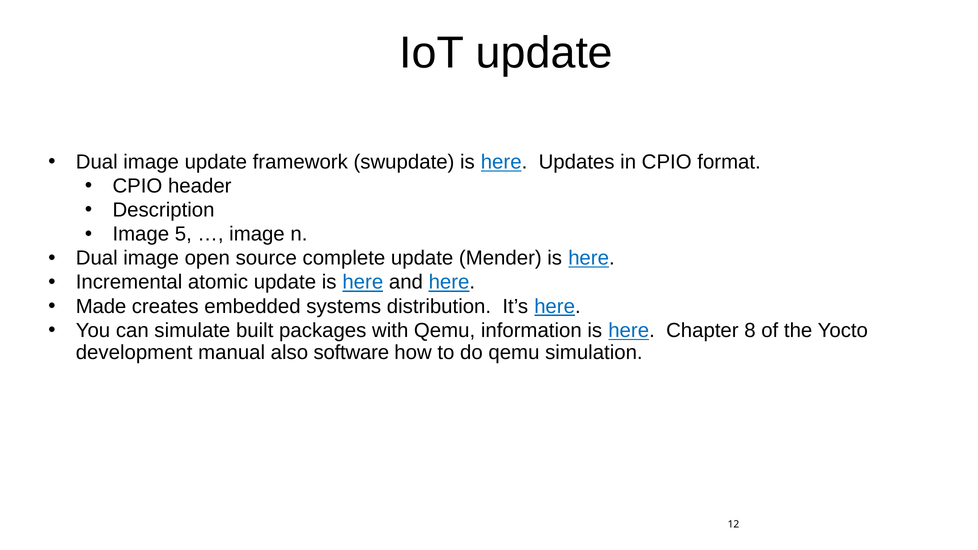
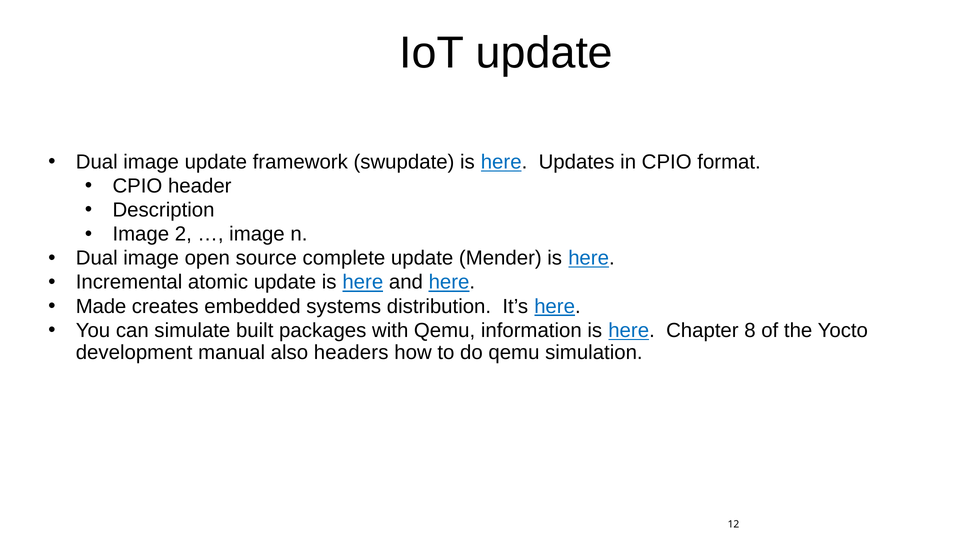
5: 5 -> 2
software: software -> headers
